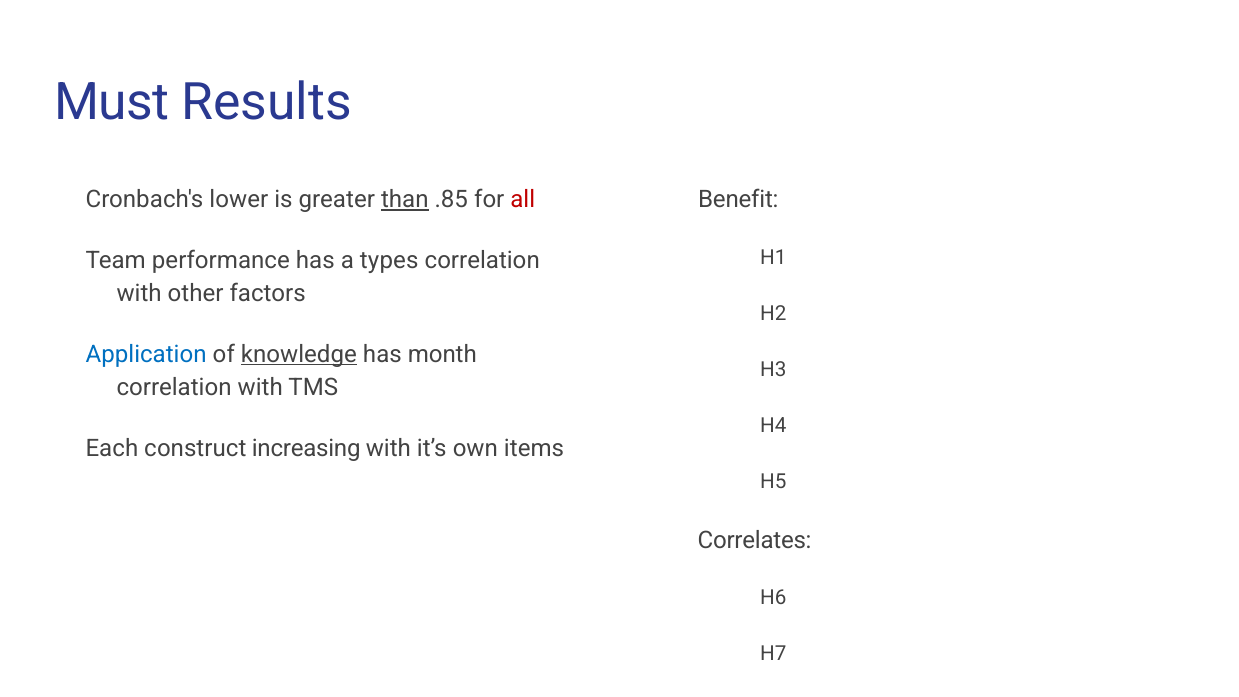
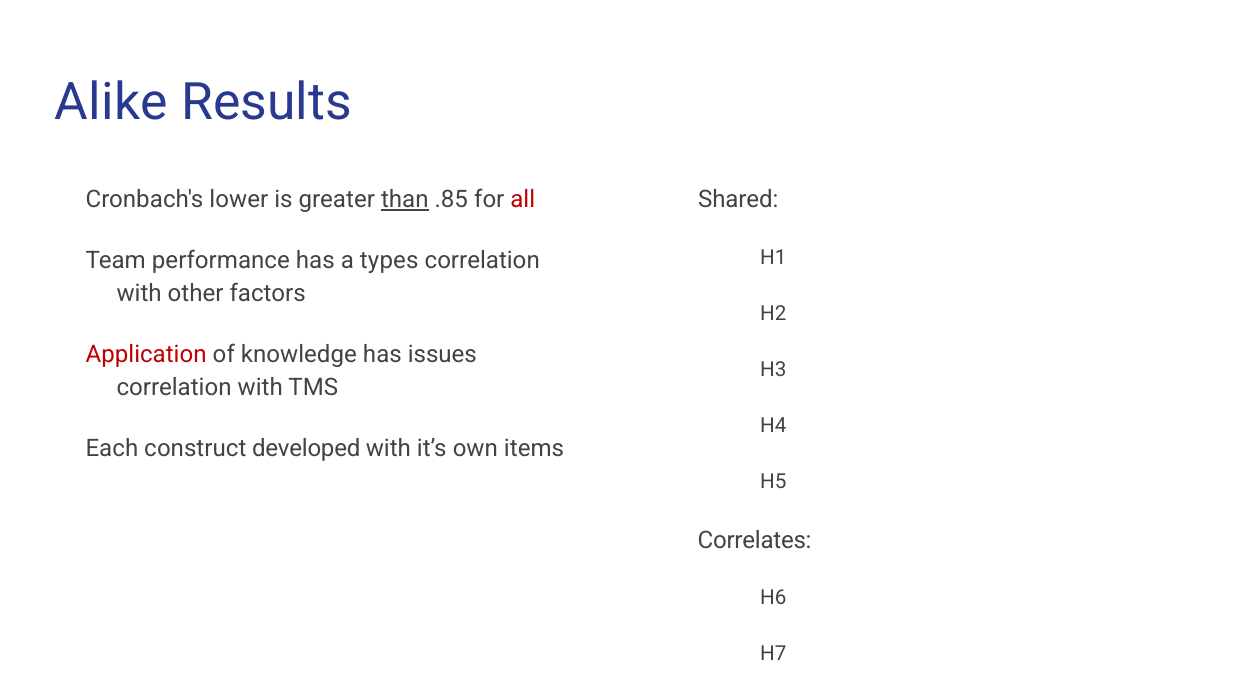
Must: Must -> Alike
Benefit: Benefit -> Shared
Application colour: blue -> red
knowledge underline: present -> none
month: month -> issues
increasing: increasing -> developed
